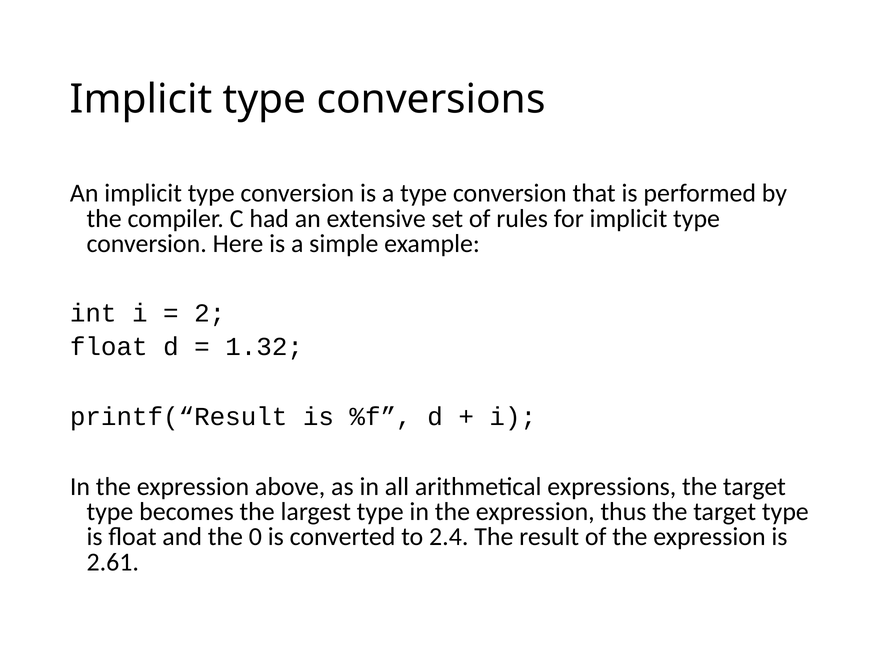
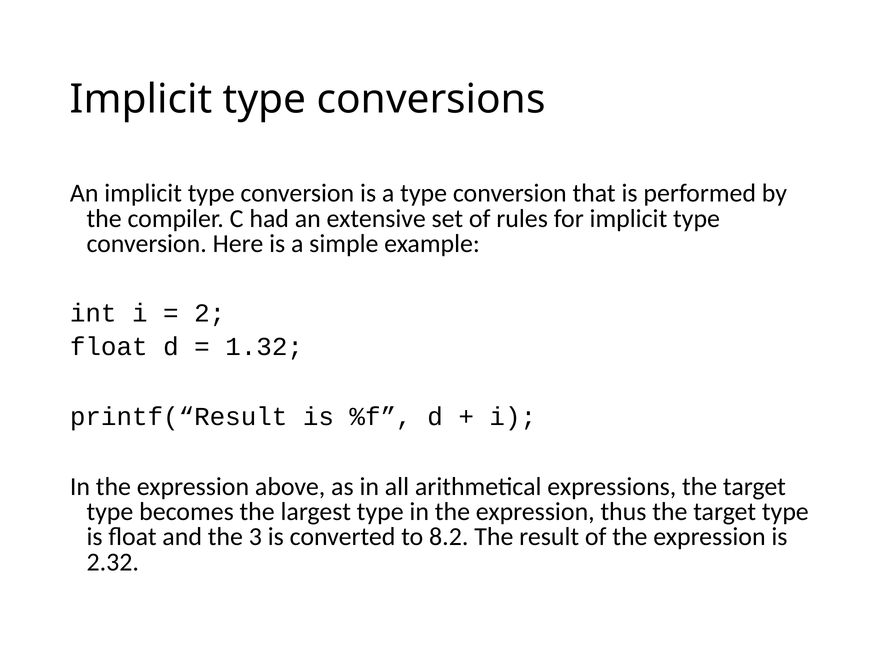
0: 0 -> 3
2.4: 2.4 -> 8.2
2.61: 2.61 -> 2.32
